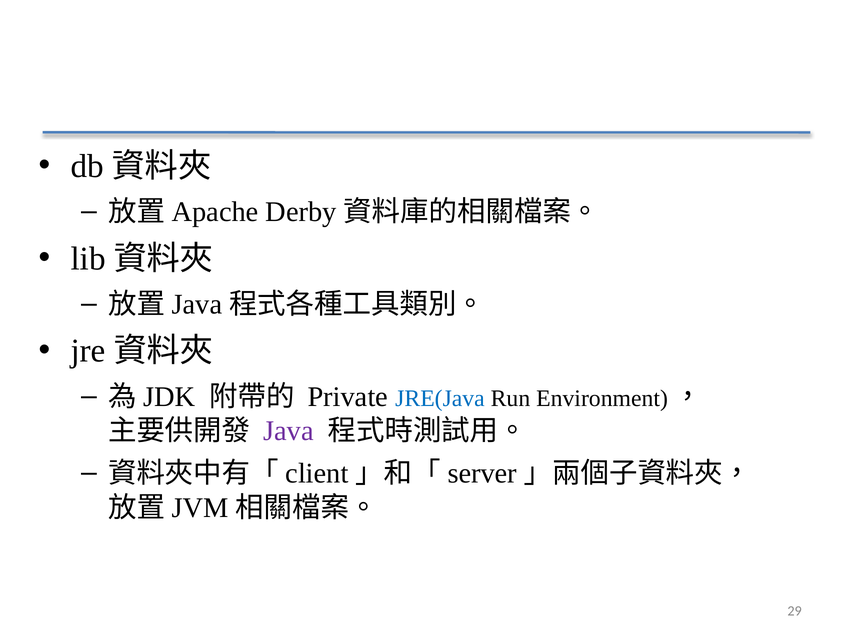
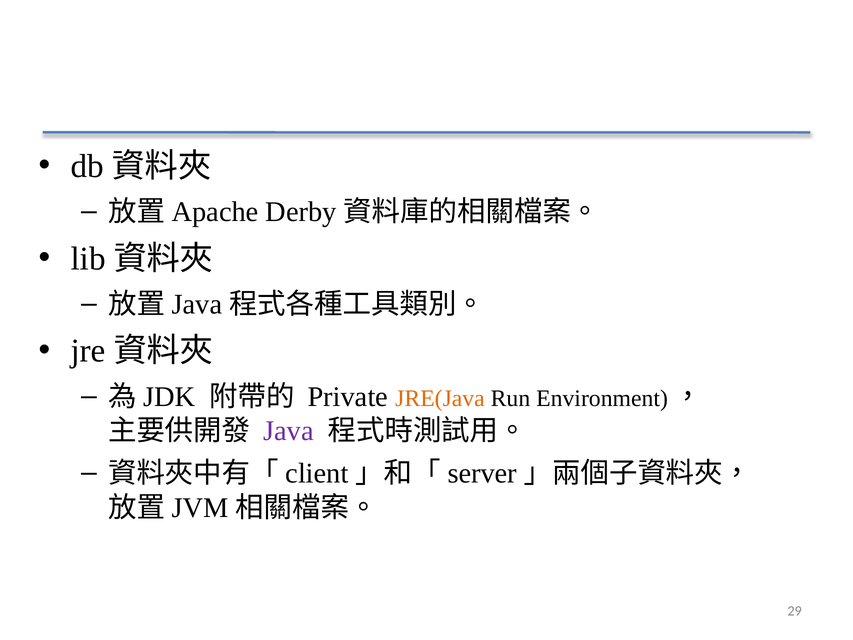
JRE(Java colour: blue -> orange
